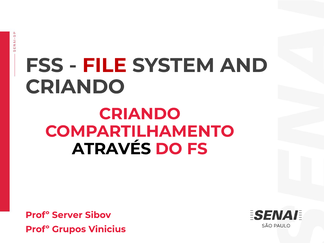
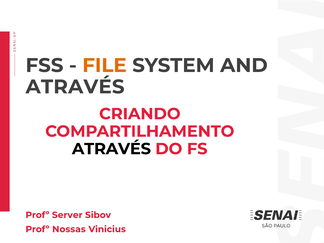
FILE colour: red -> orange
CRIANDO at (75, 87): CRIANDO -> ATRAVÉS
Grupos: Grupos -> Nossas
